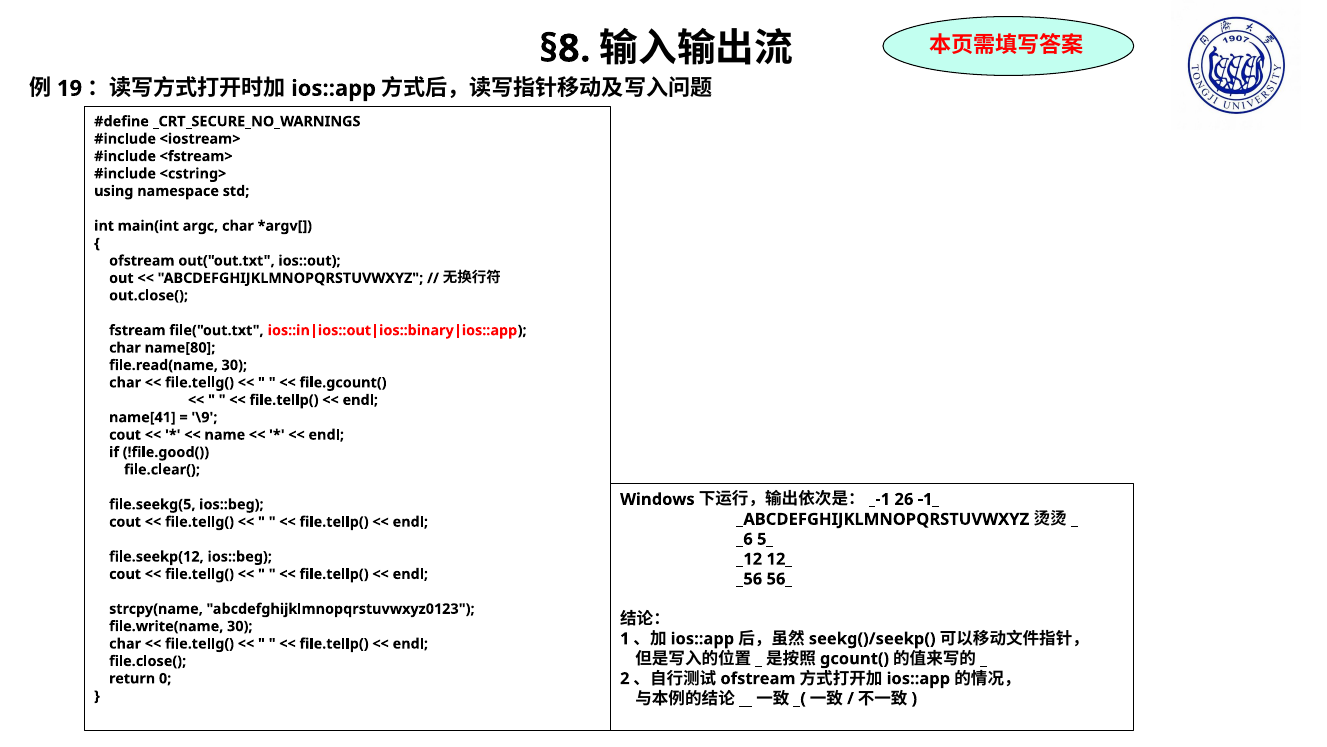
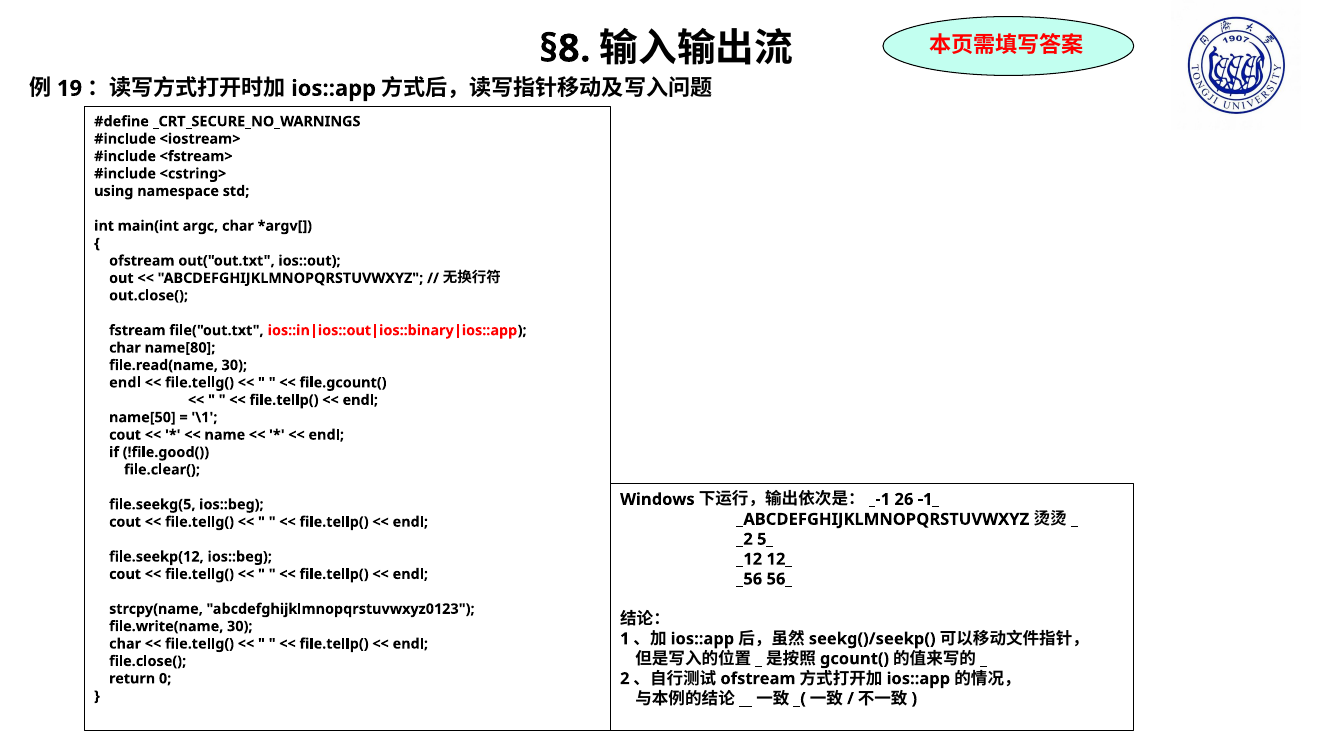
char at (125, 382): char -> endl
name[41: name[41 -> name[50
\9: \9 -> \1
_6: _6 -> _2
